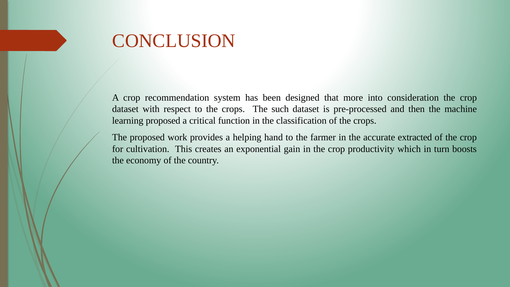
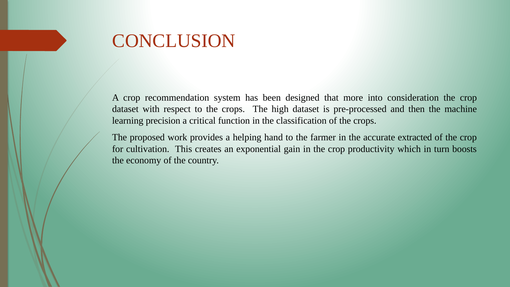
such: such -> high
learning proposed: proposed -> precision
